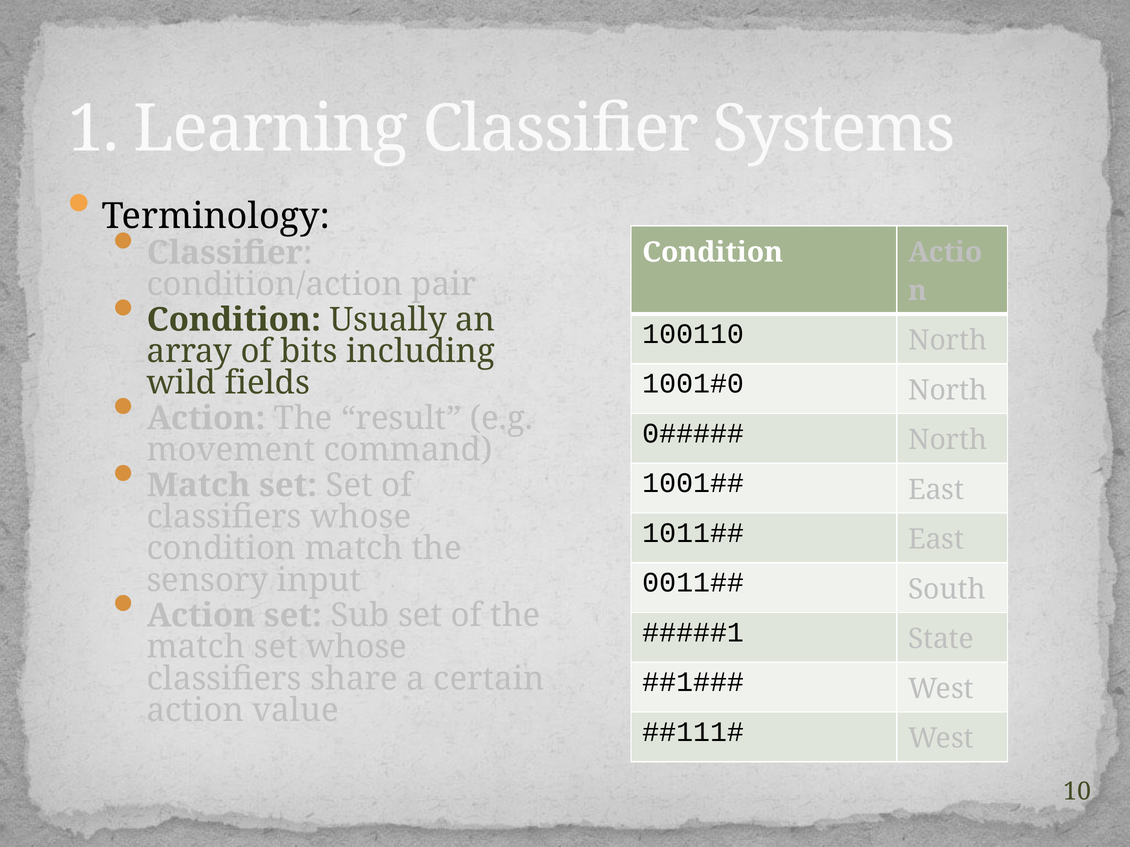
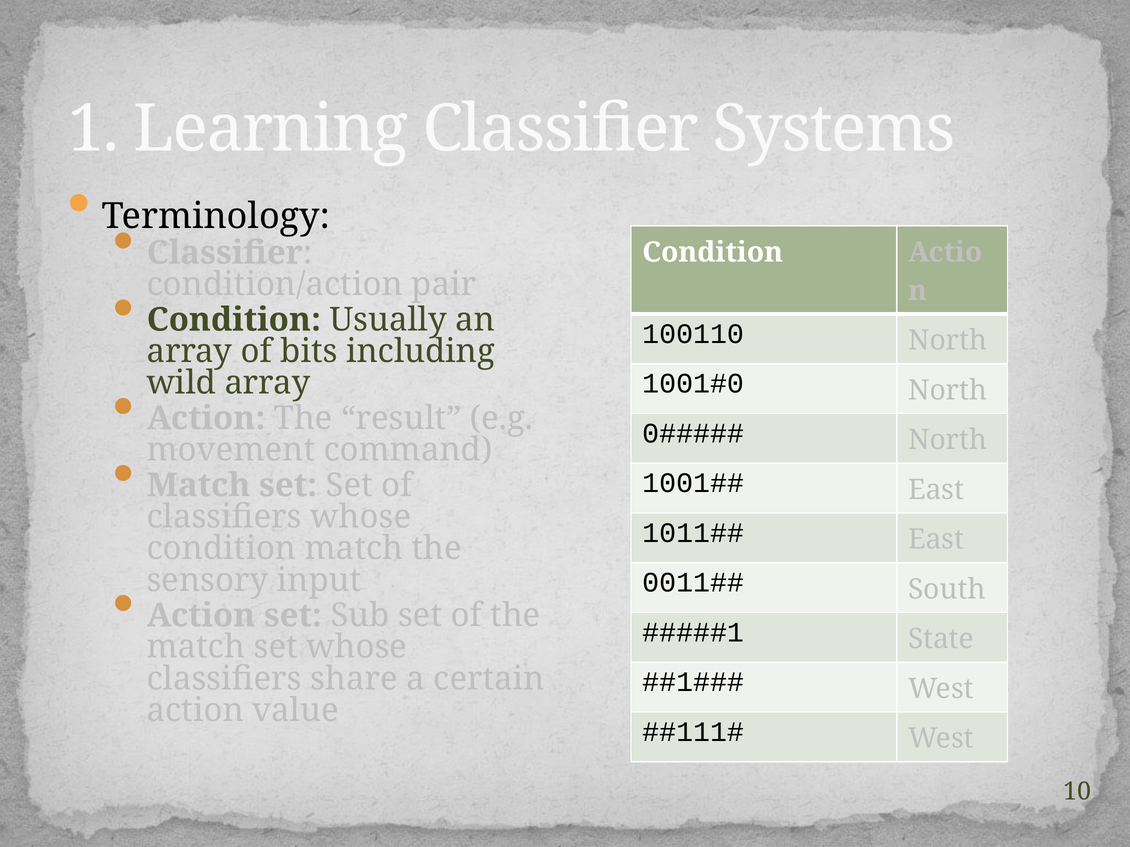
wild fields: fields -> array
